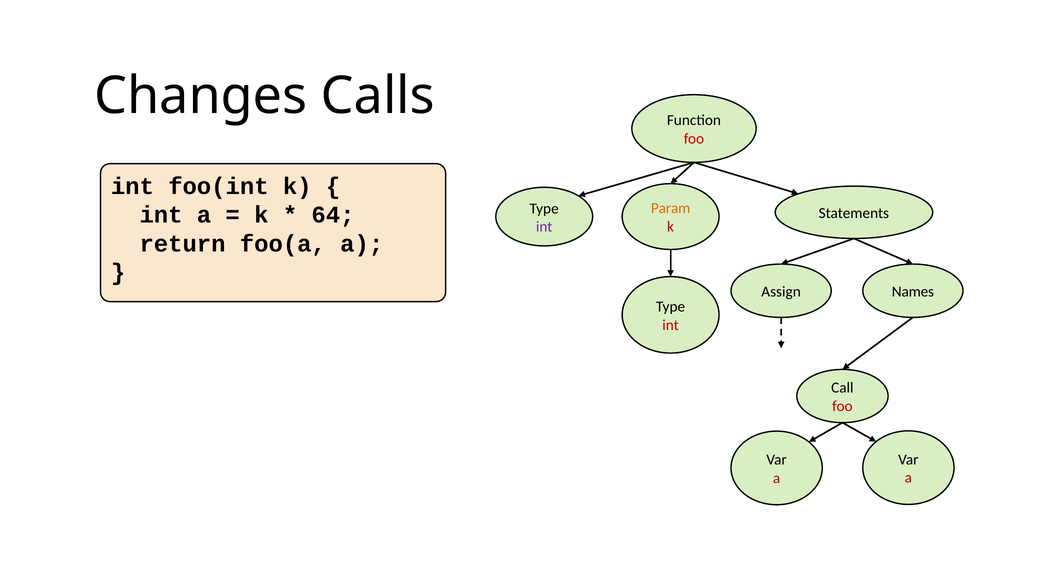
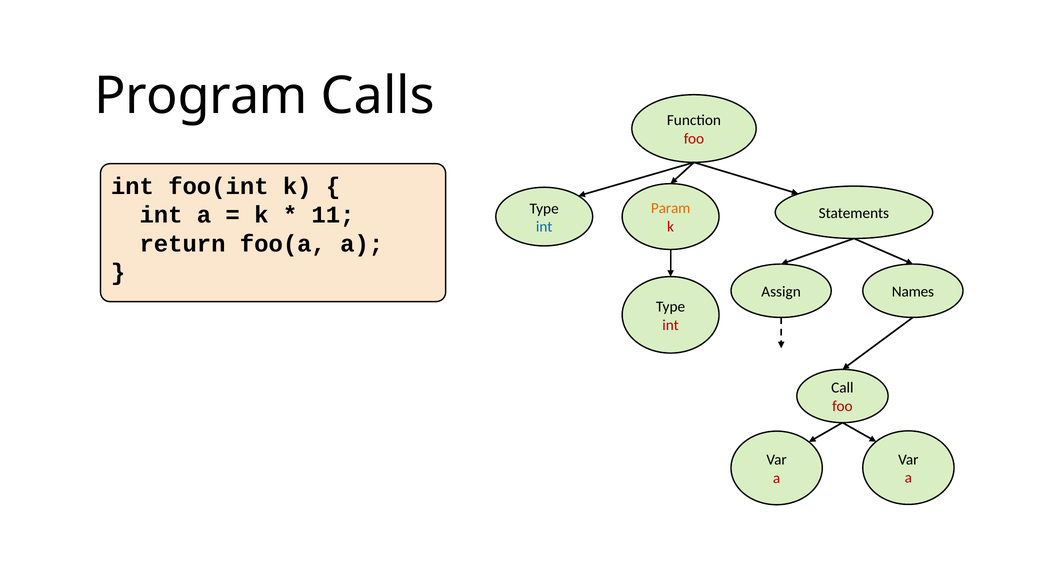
Changes: Changes -> Program
64: 64 -> 11
int at (544, 227) colour: purple -> blue
